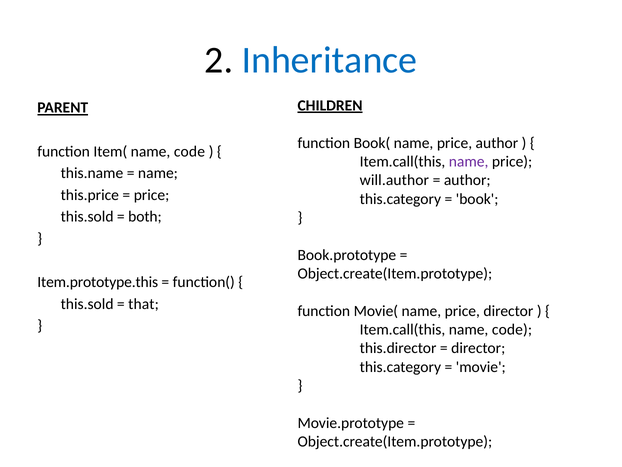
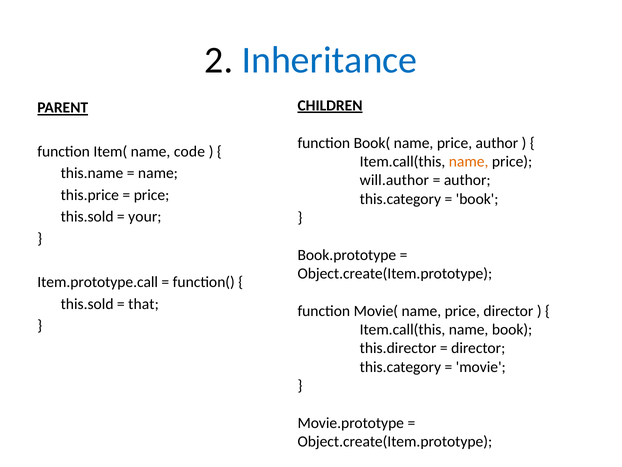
name at (469, 161) colour: purple -> orange
both: both -> your
Item.prototype.this: Item.prototype.this -> Item.prototype.call
Item.call(this name code: code -> book
